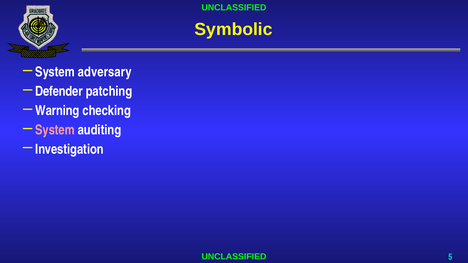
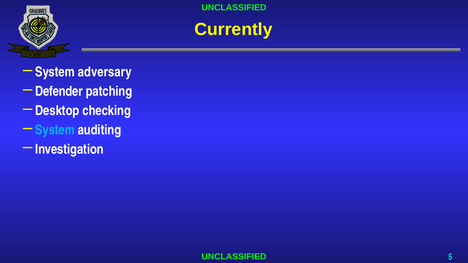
Symbolic: Symbolic -> Currently
Warning: Warning -> Desktop
System at (55, 130) colour: pink -> light blue
